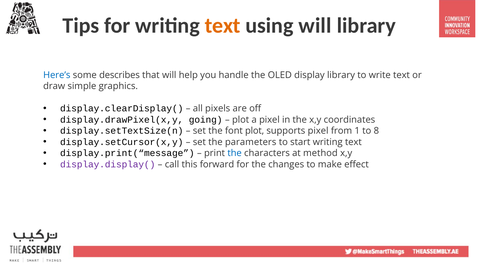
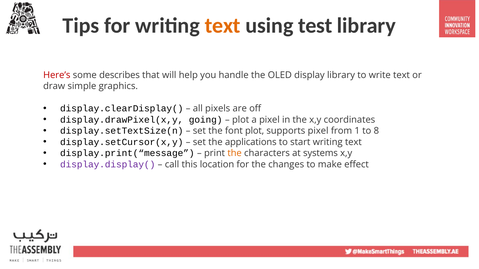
using will: will -> test
Here’s colour: blue -> red
parameters: parameters -> applications
the at (235, 153) colour: blue -> orange
method: method -> systems
forward: forward -> location
